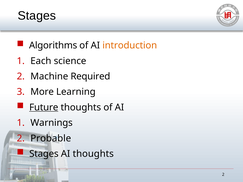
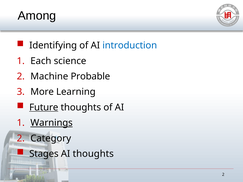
Stages at (37, 16): Stages -> Among
Algorithms: Algorithms -> Identifying
introduction colour: orange -> blue
Required: Required -> Probable
Warnings underline: none -> present
Probable: Probable -> Category
